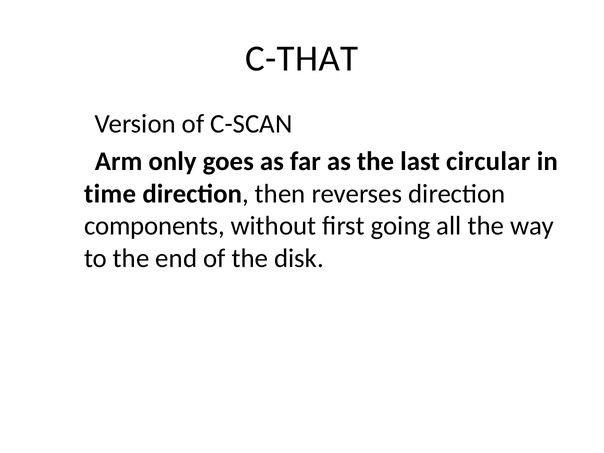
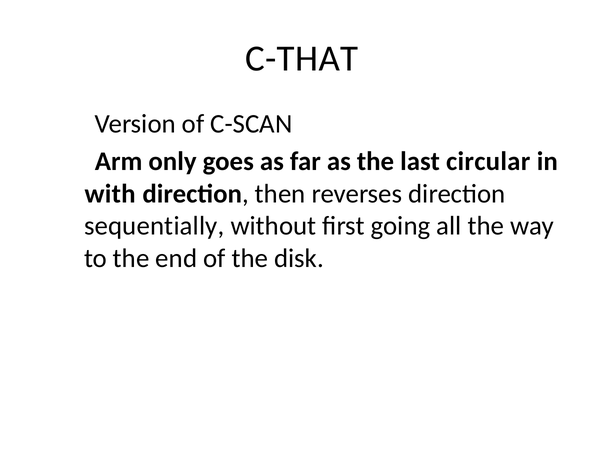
time: time -> with
components: components -> sequentially
